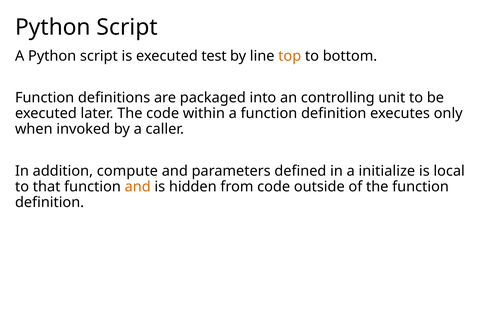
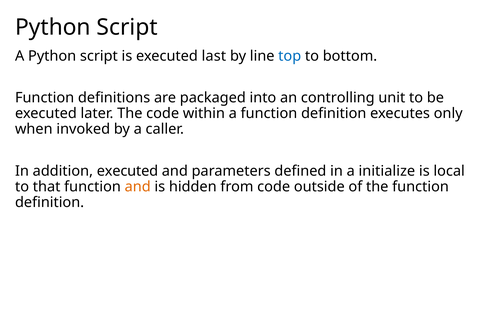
test: test -> last
top colour: orange -> blue
addition compute: compute -> executed
